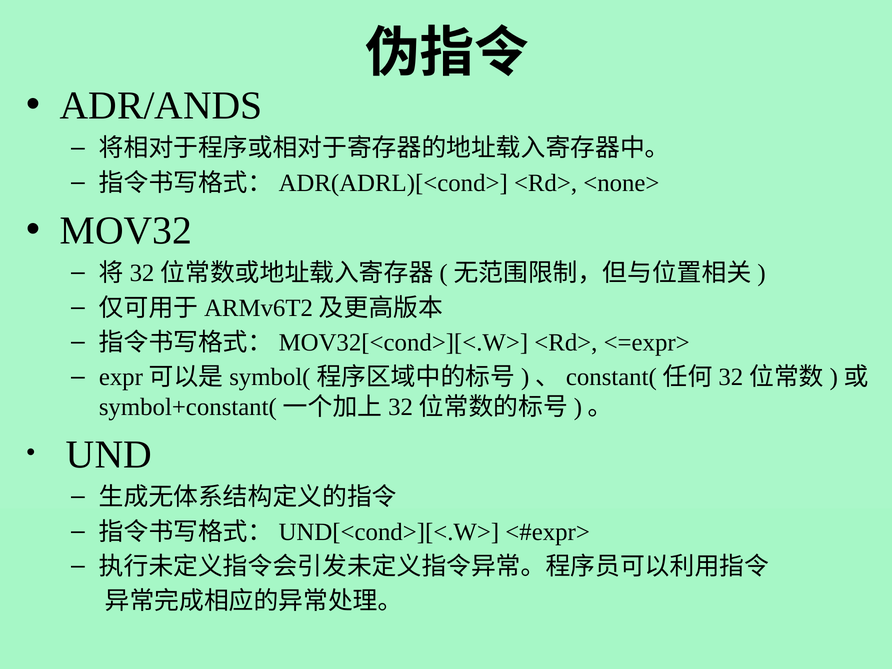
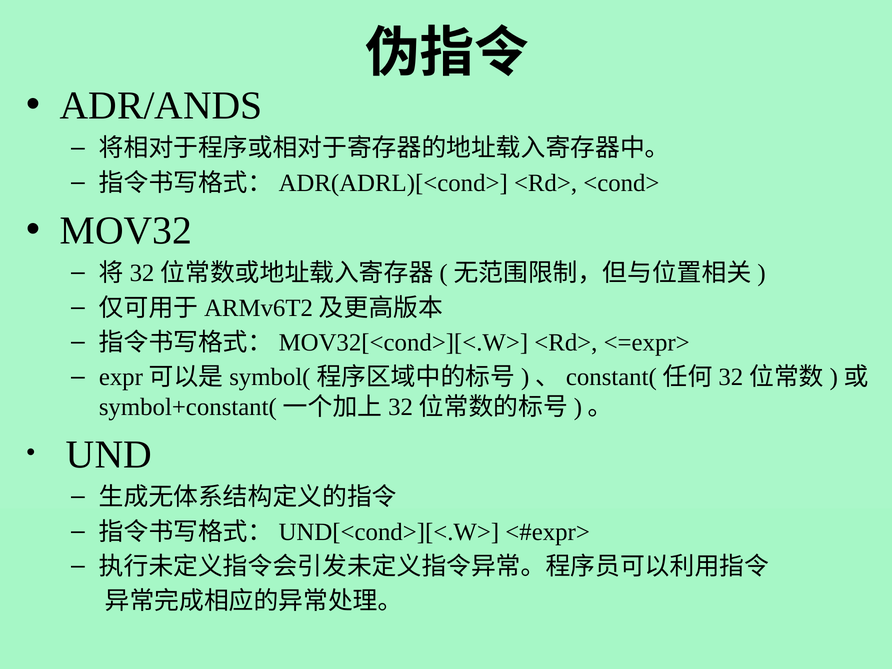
<none>: <none> -> <cond>
